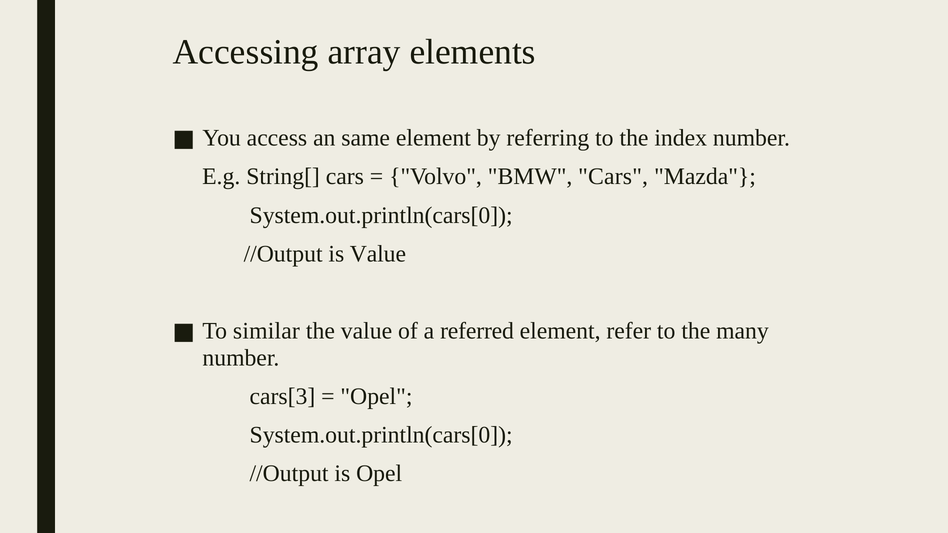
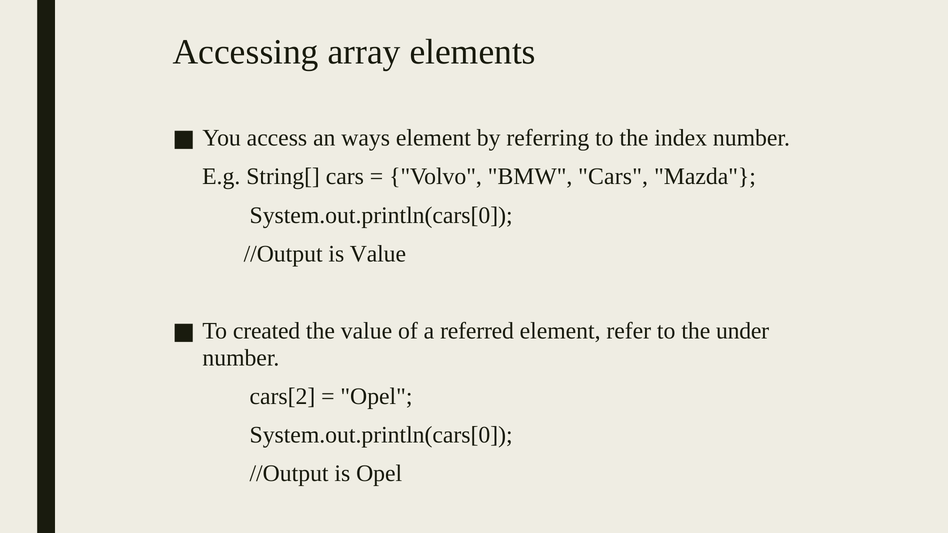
same: same -> ways
similar: similar -> created
many: many -> under
cars[3: cars[3 -> cars[2
